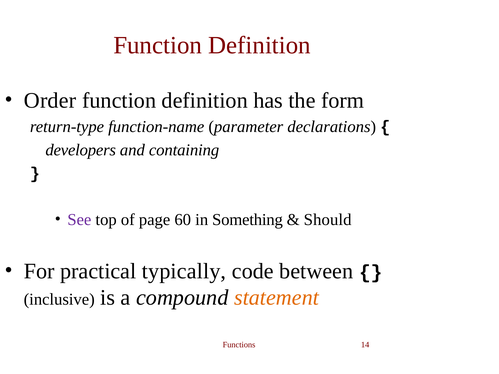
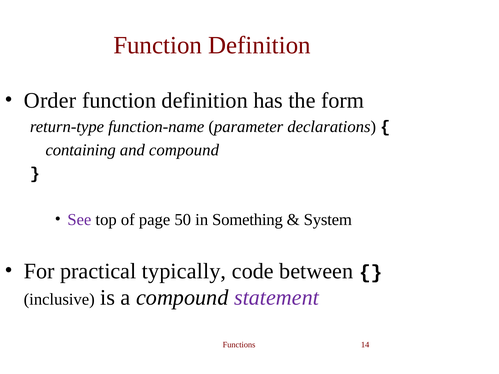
developers: developers -> containing
and containing: containing -> compound
60: 60 -> 50
Should: Should -> System
statement colour: orange -> purple
